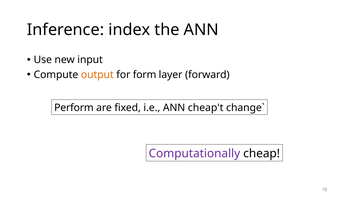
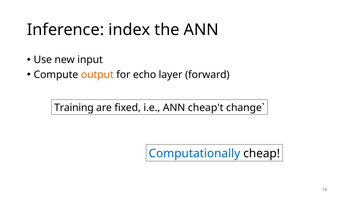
form: form -> echo
Perform: Perform -> Training
Computationally colour: purple -> blue
